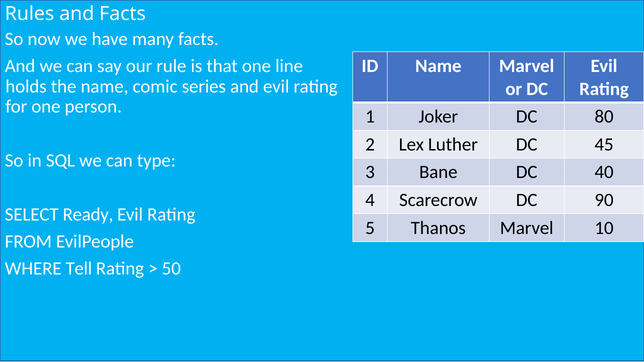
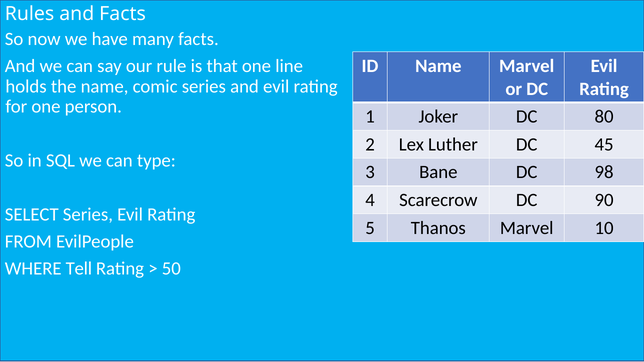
40: 40 -> 98
SELECT Ready: Ready -> Series
